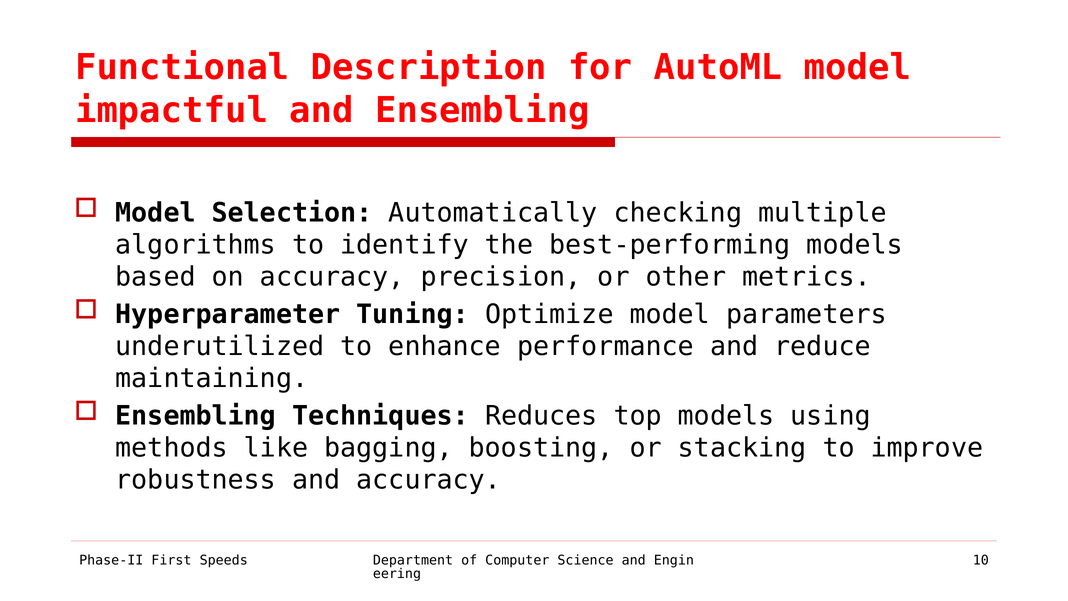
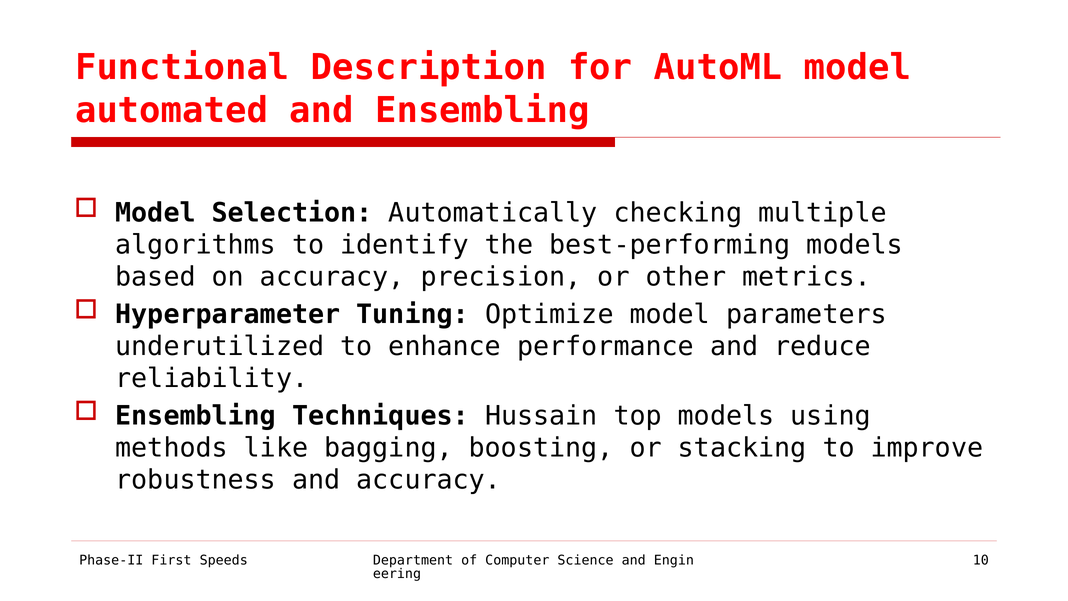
impactful: impactful -> automated
maintaining: maintaining -> reliability
Reduces: Reduces -> Hussain
